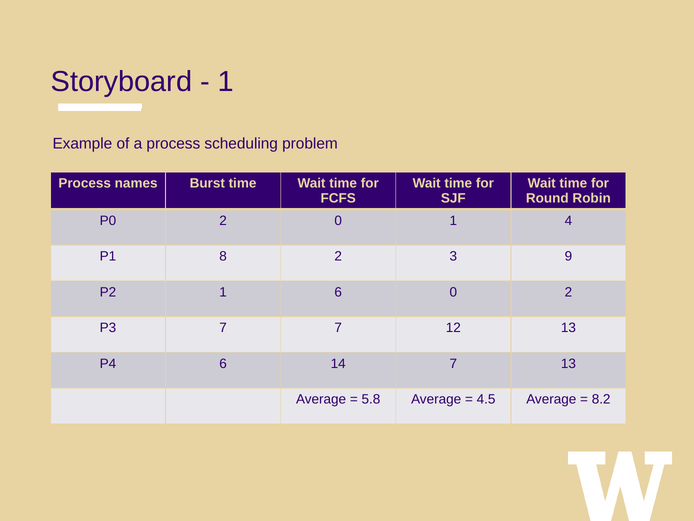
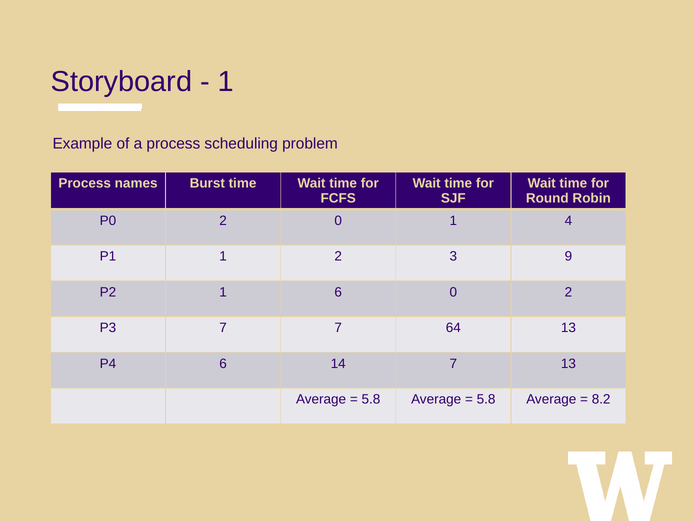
P1 8: 8 -> 1
12: 12 -> 64
4.5 at (486, 399): 4.5 -> 5.8
